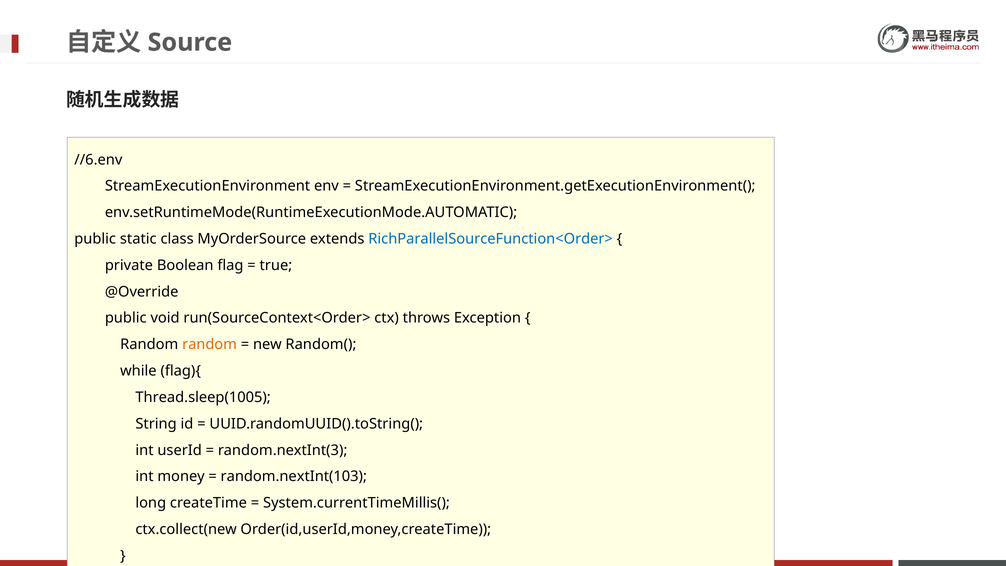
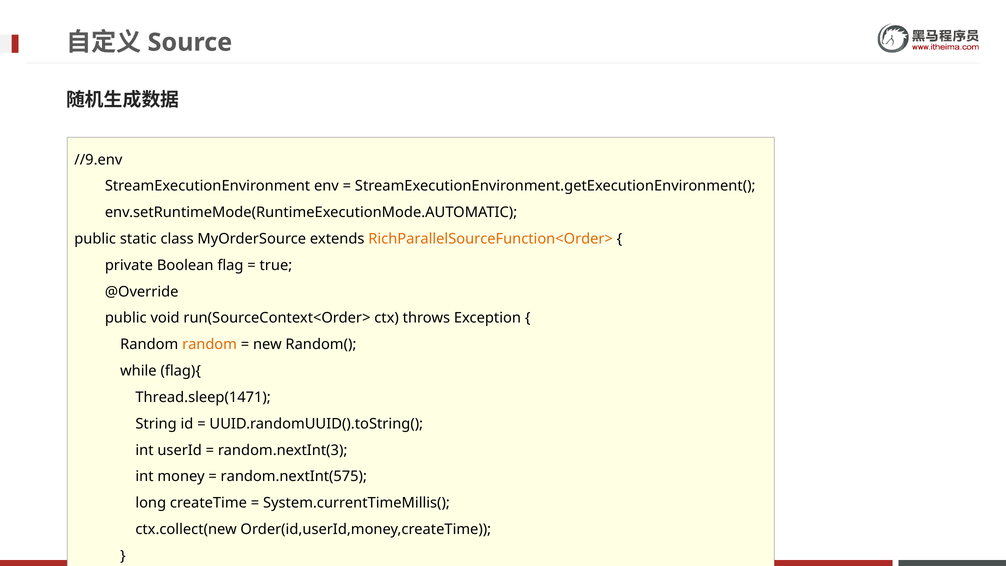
//6.env: //6.env -> //9.env
RichParallelSourceFunction<Order> colour: blue -> orange
Thread.sleep(1005: Thread.sleep(1005 -> Thread.sleep(1471
random.nextInt(103: random.nextInt(103 -> random.nextInt(575
